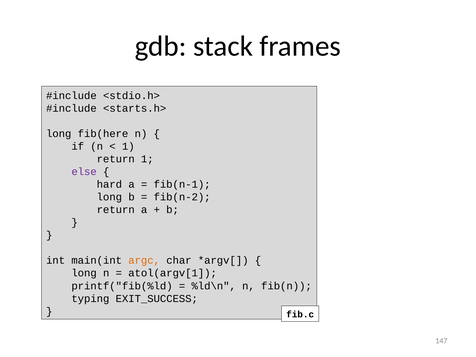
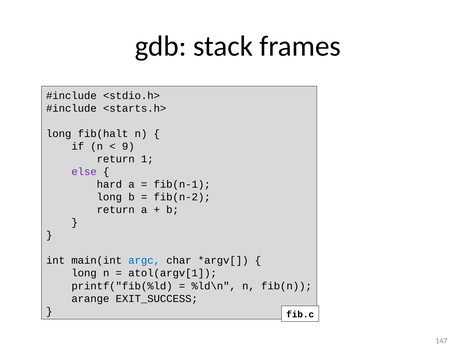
fib(here: fib(here -> fib(halt
1 at (128, 146): 1 -> 9
argc colour: orange -> blue
typing: typing -> arange
